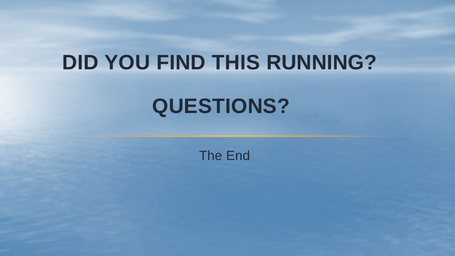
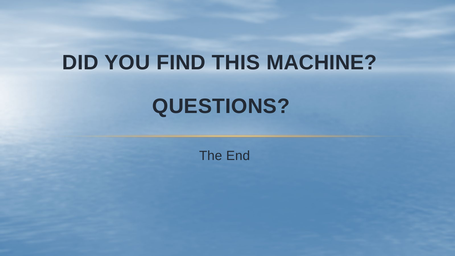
RUNNING: RUNNING -> MACHINE
